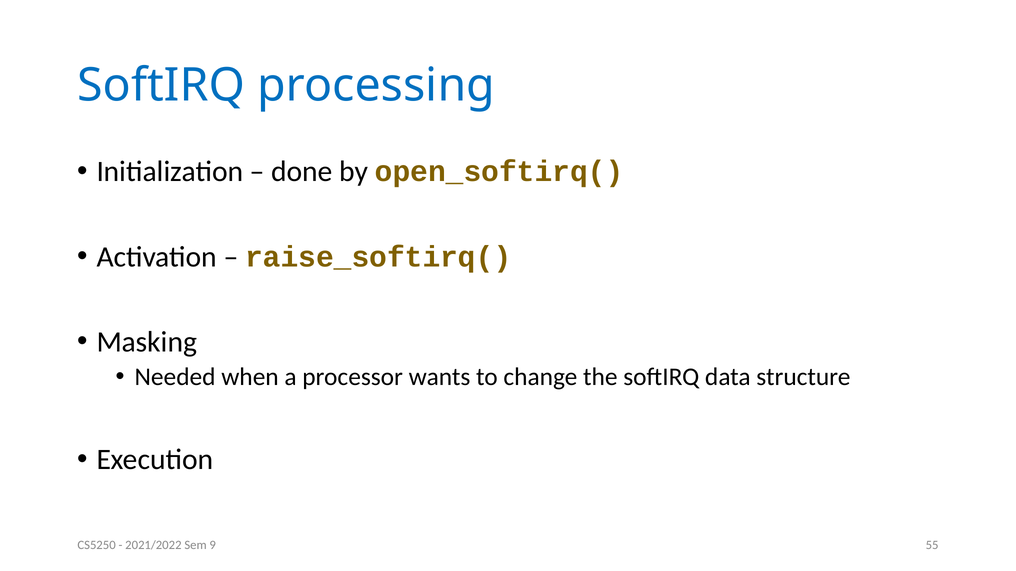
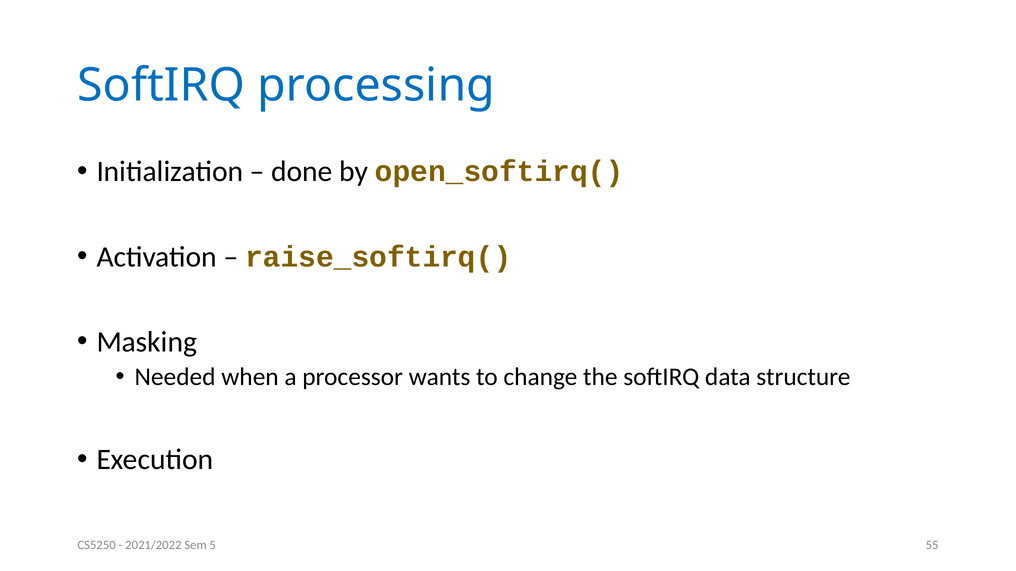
9: 9 -> 5
